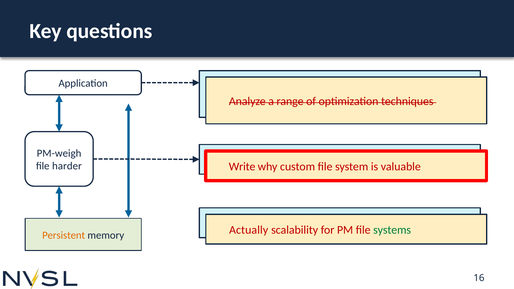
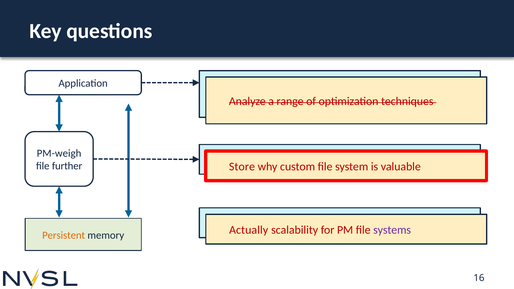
harder: harder -> further
Write: Write -> Store
systems at (392, 230) colour: green -> purple
